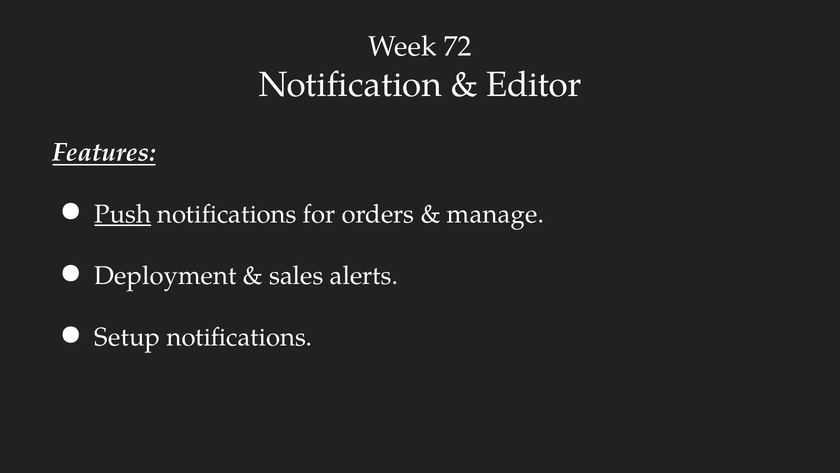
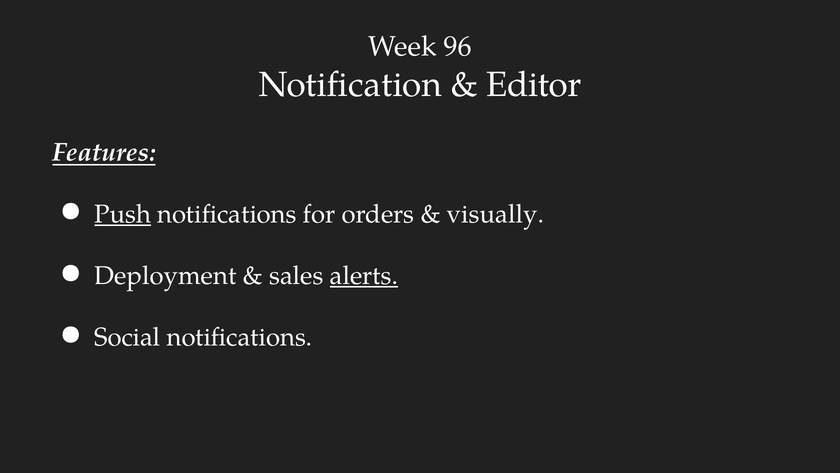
72: 72 -> 96
manage: manage -> visually
alerts underline: none -> present
Setup: Setup -> Social
